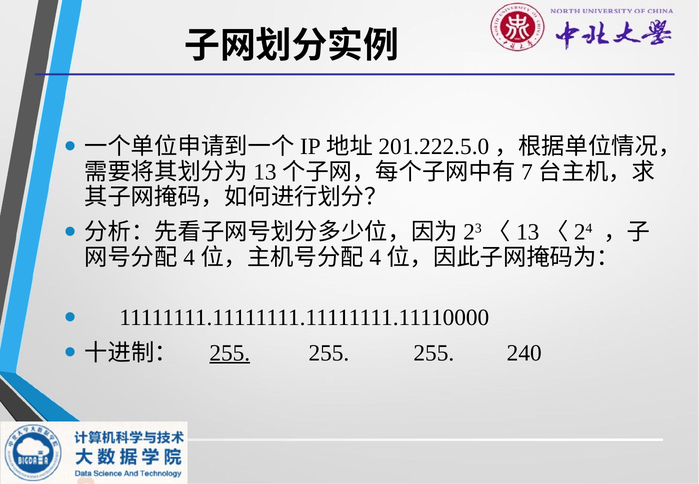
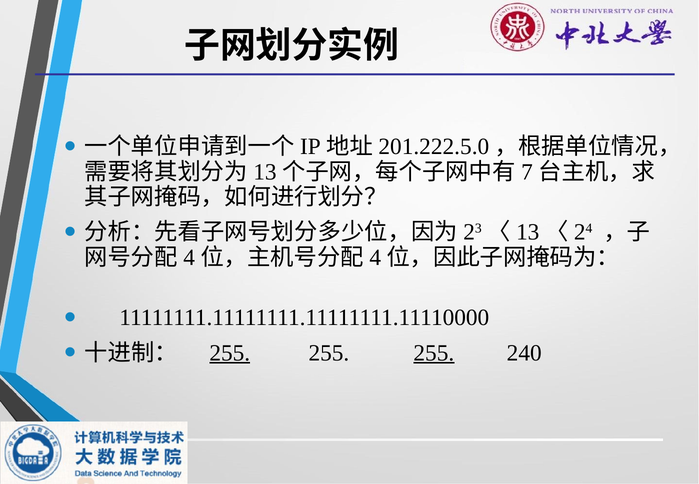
255 at (434, 353) underline: none -> present
